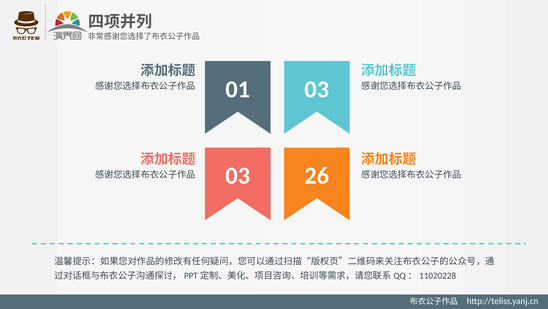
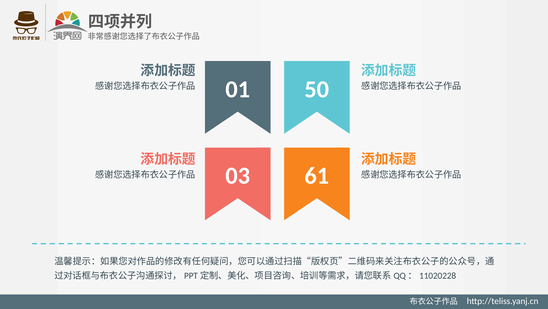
01 03: 03 -> 50
26: 26 -> 61
